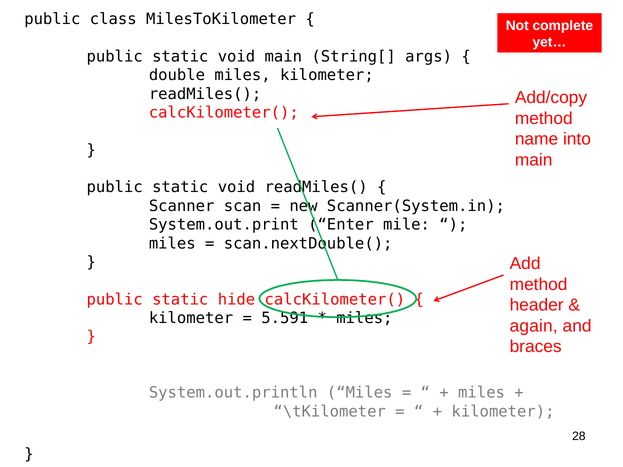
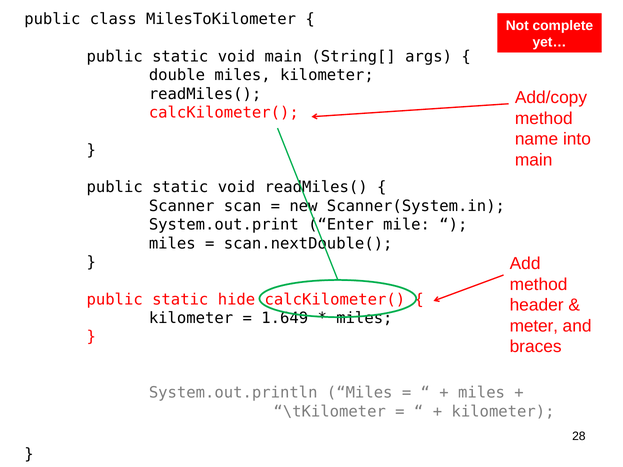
5.591: 5.591 -> 1.649
again: again -> meter
